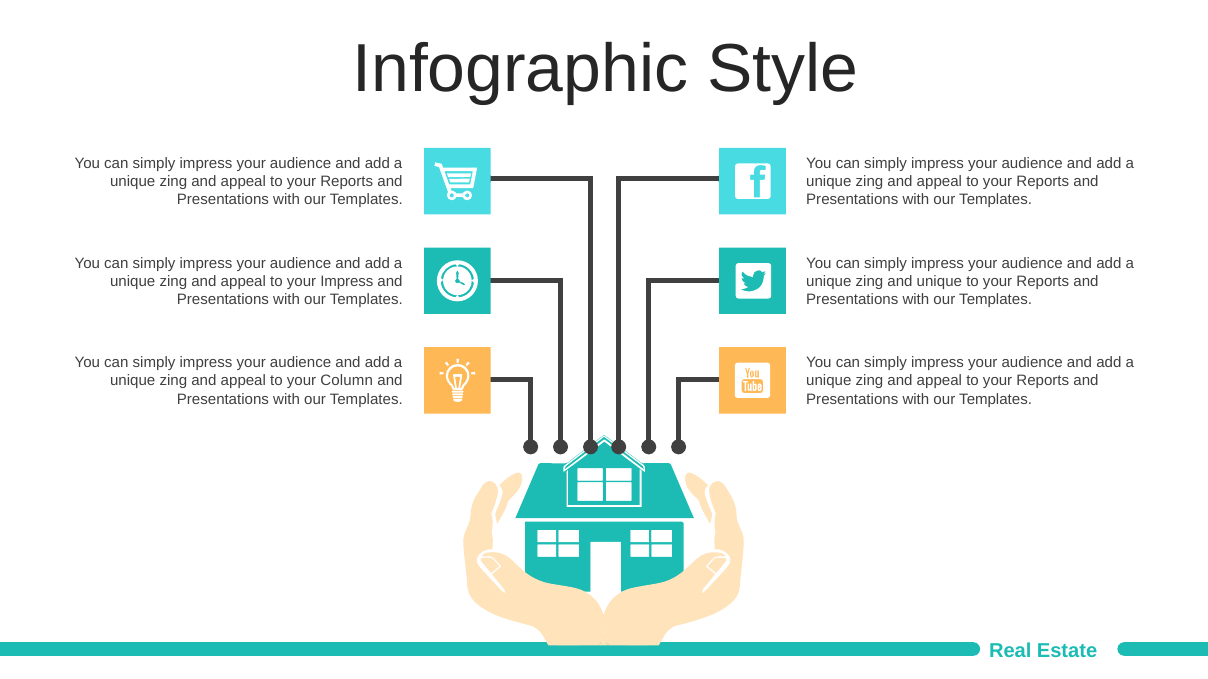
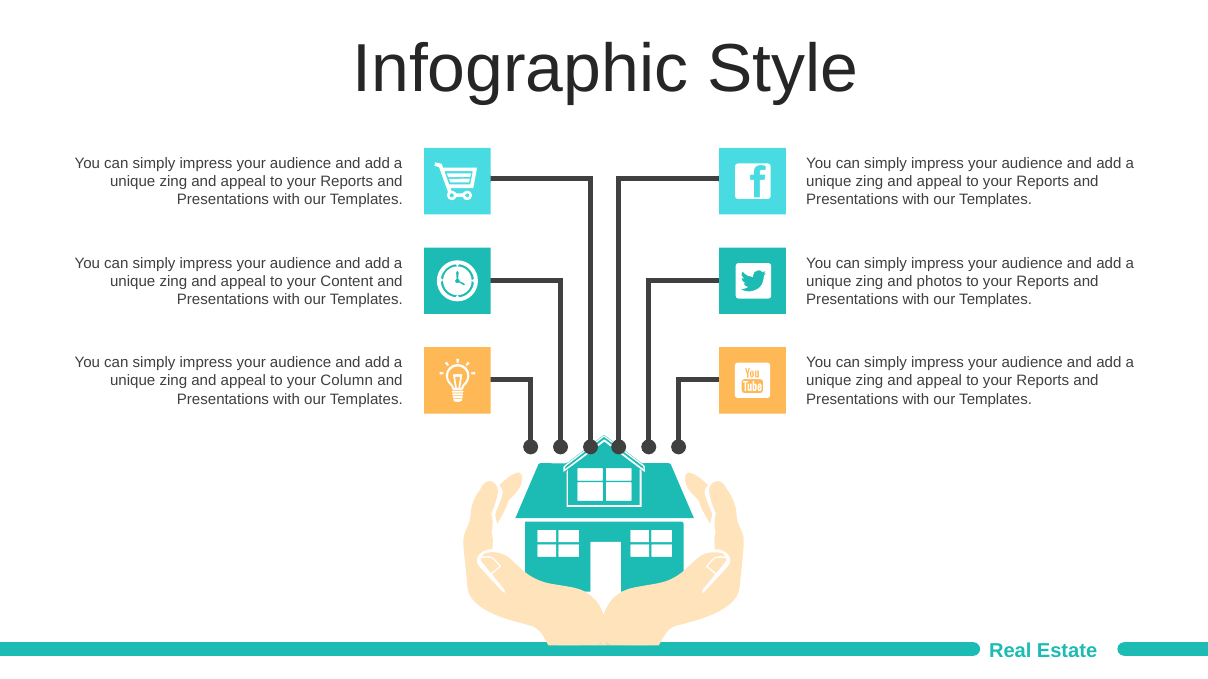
your Impress: Impress -> Content
and unique: unique -> photos
